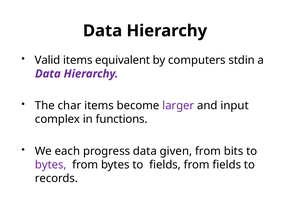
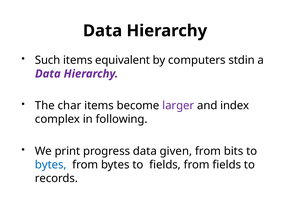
Valid: Valid -> Such
input: input -> index
functions: functions -> following
each: each -> print
bytes at (51, 165) colour: purple -> blue
